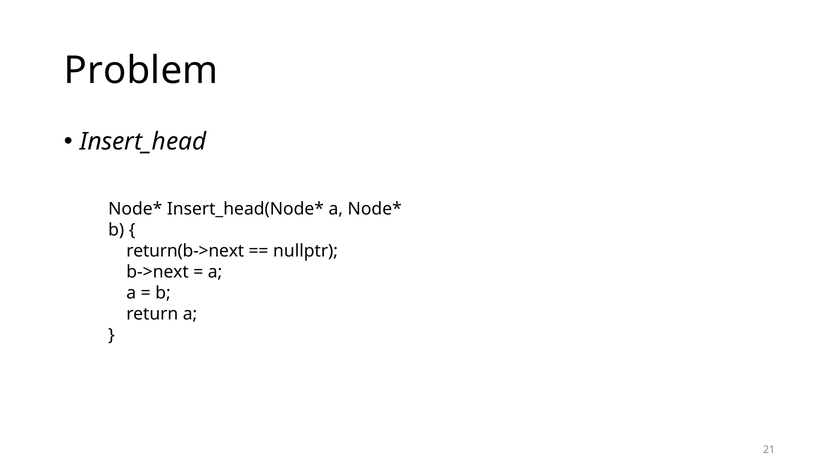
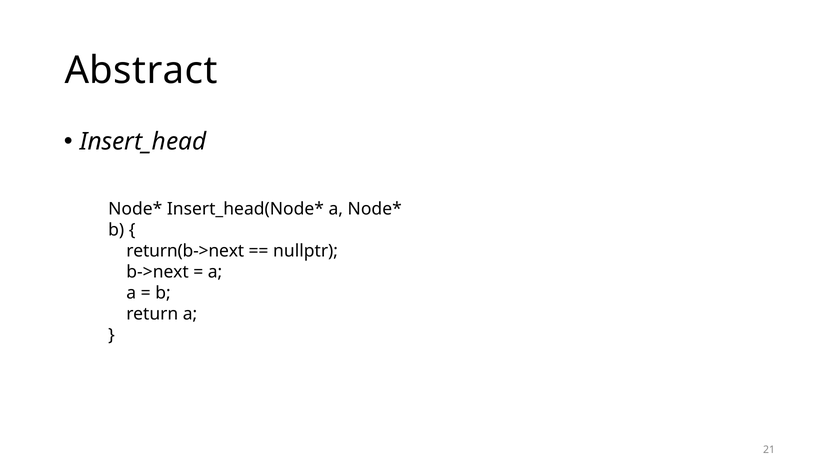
Problem: Problem -> Abstract
